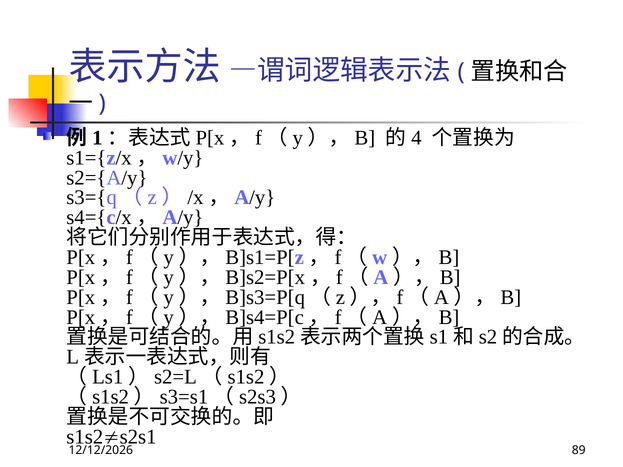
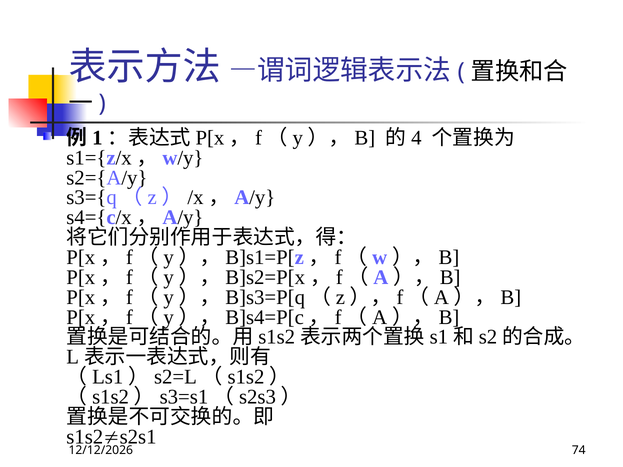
89: 89 -> 74
